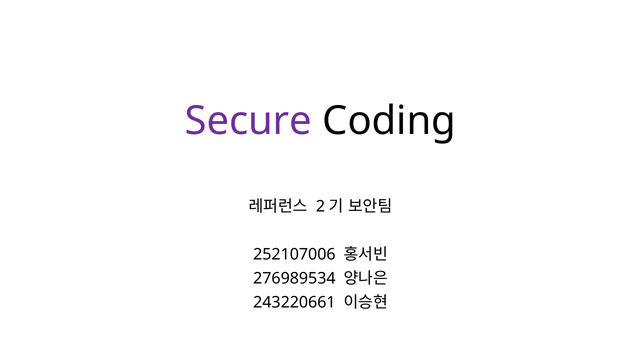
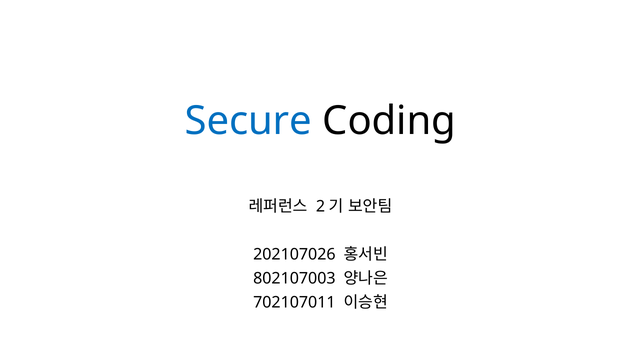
Secure colour: purple -> blue
252107006: 252107006 -> 202107026
276989534: 276989534 -> 802107003
243220661: 243220661 -> 702107011
